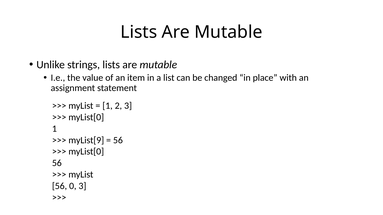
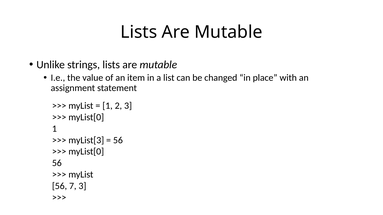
myList[9: myList[9 -> myList[3
0: 0 -> 7
